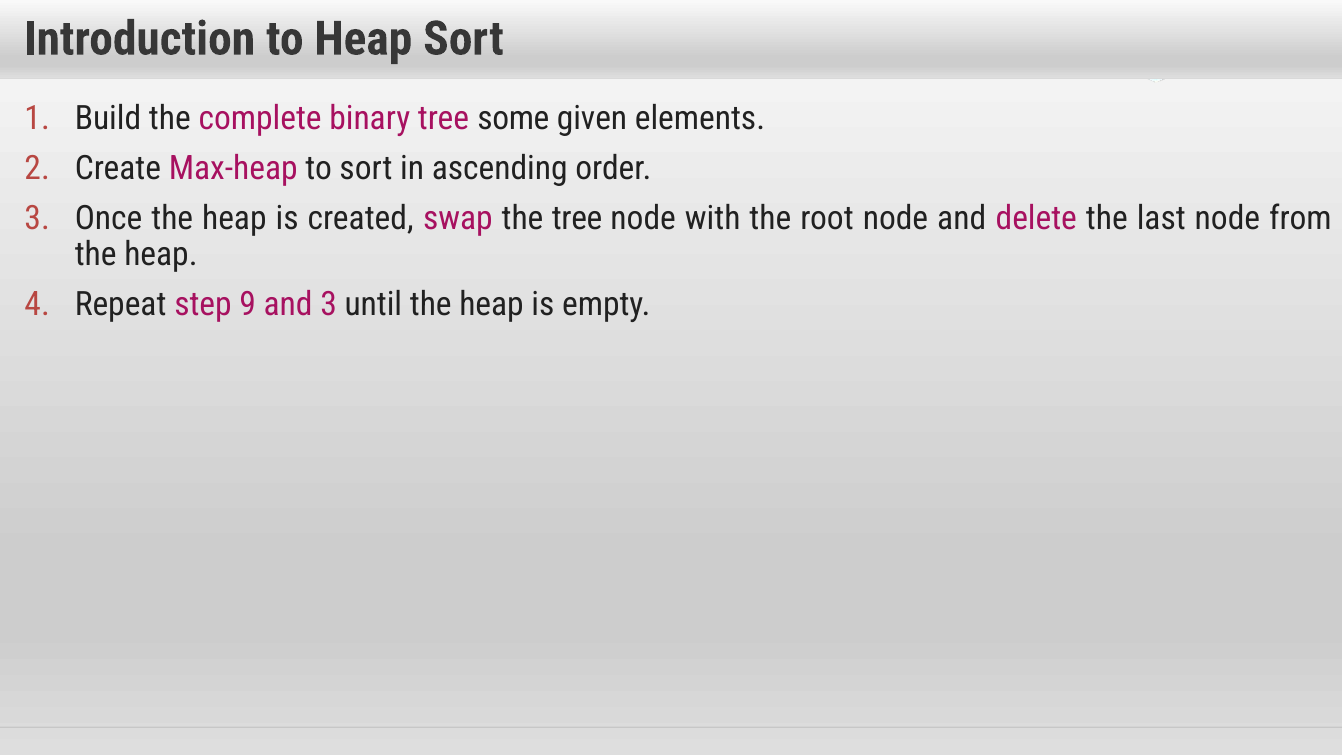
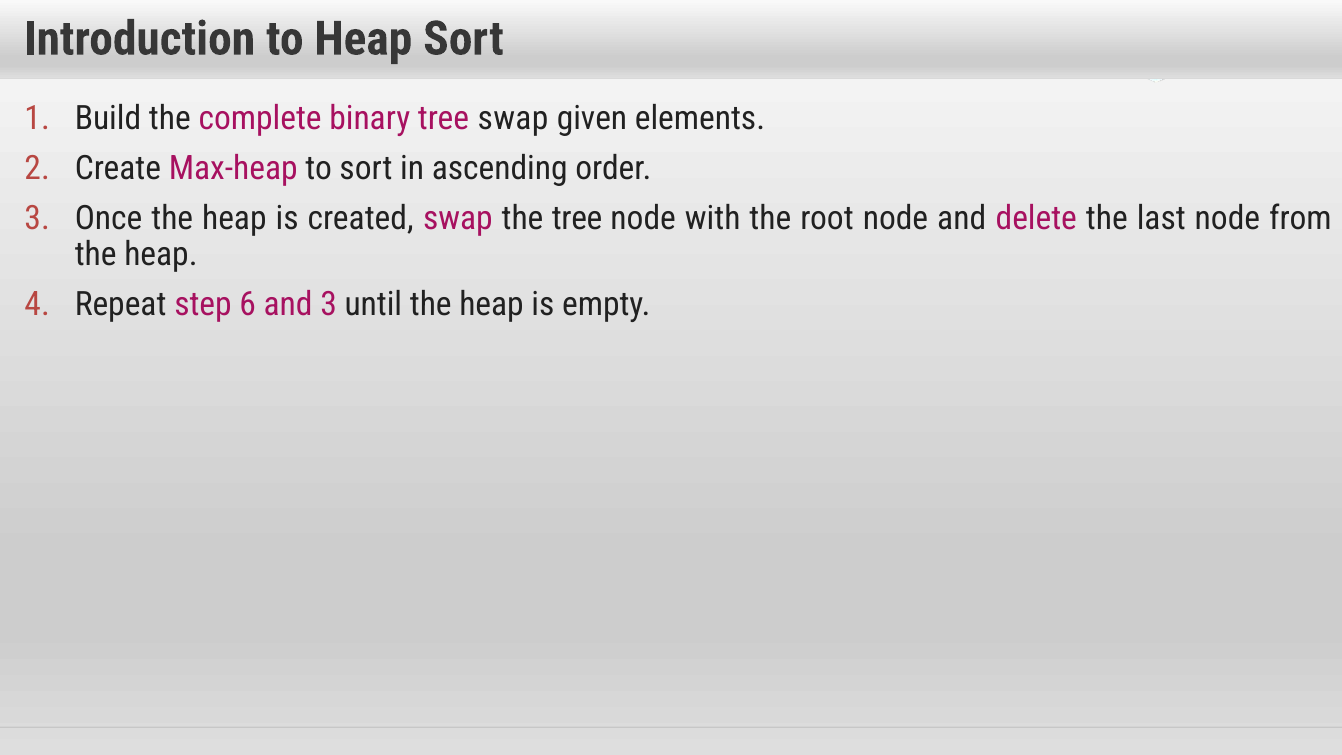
tree some: some -> swap
9: 9 -> 6
